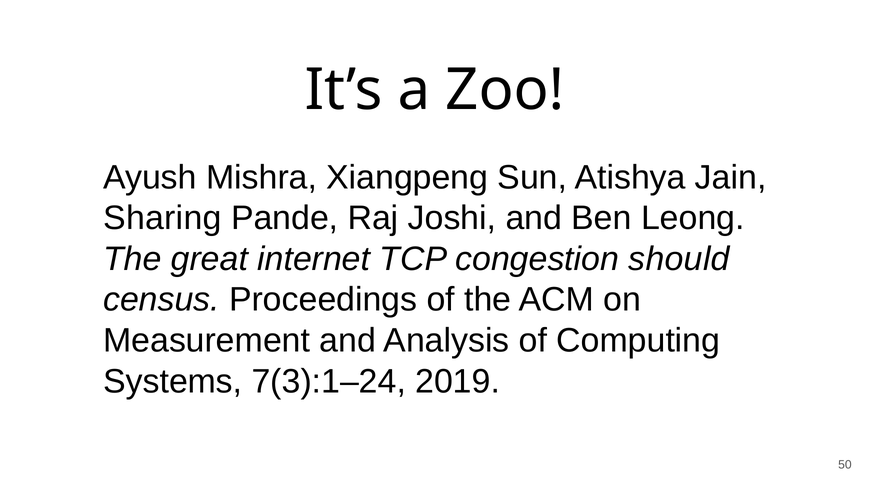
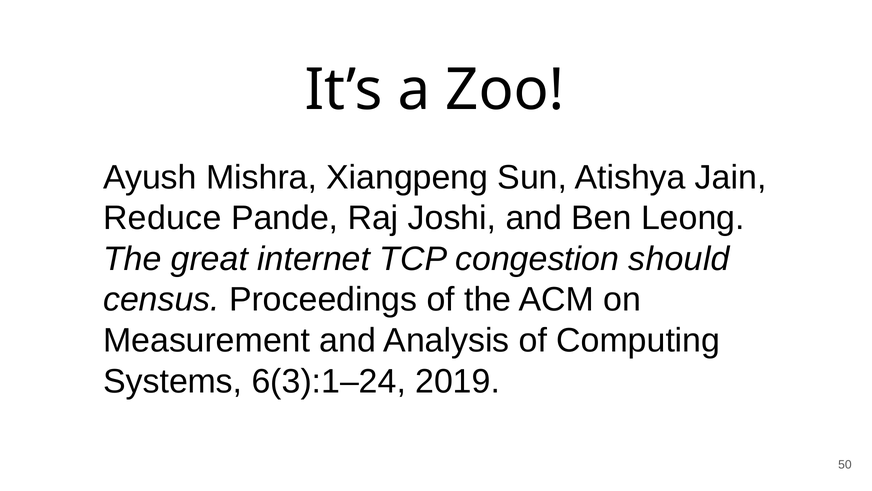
Sharing: Sharing -> Reduce
7(3):1–24: 7(3):1–24 -> 6(3):1–24
